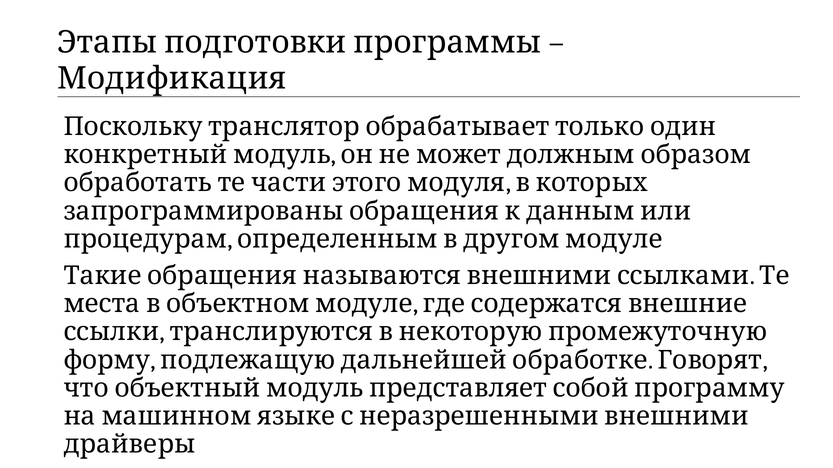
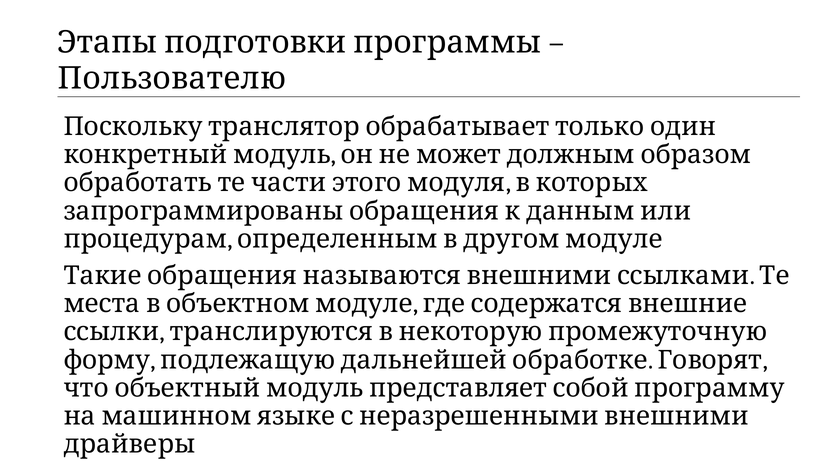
Модификация: Модификация -> Пользователю
